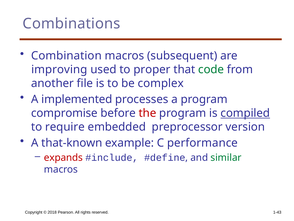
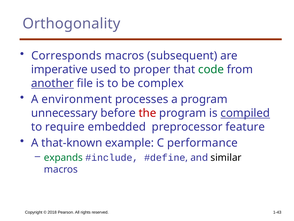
Combinations: Combinations -> Orthogonality
Combination: Combination -> Corresponds
improving: improving -> imperative
another underline: none -> present
implemented: implemented -> environment
compromise: compromise -> unnecessary
version: version -> feature
expands colour: red -> green
similar colour: green -> black
